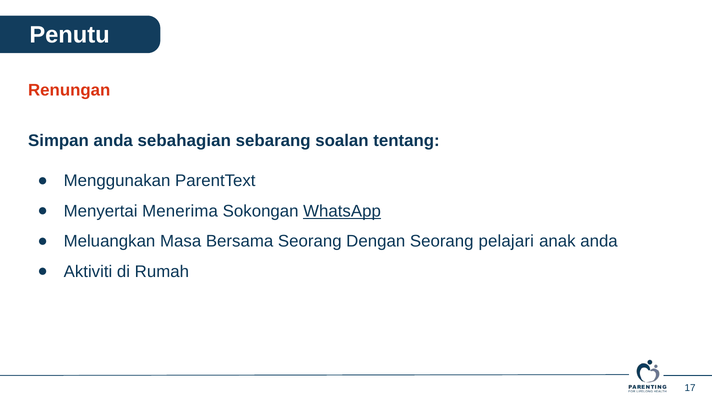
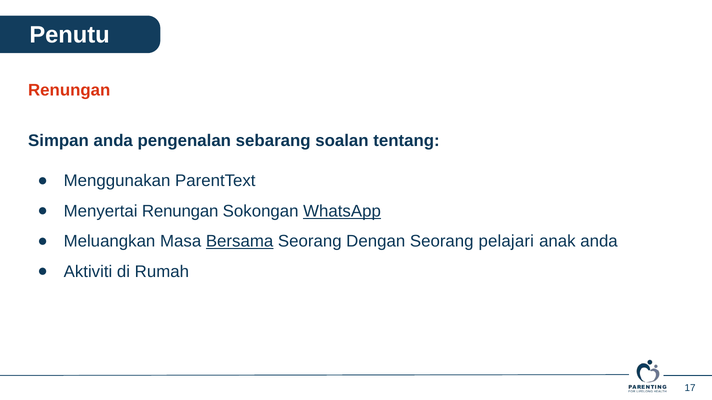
sebahagian: sebahagian -> pengenalan
Menyertai Menerima: Menerima -> Renungan
Bersama underline: none -> present
